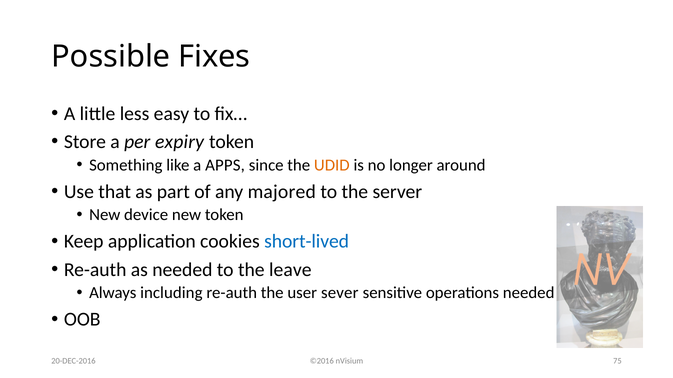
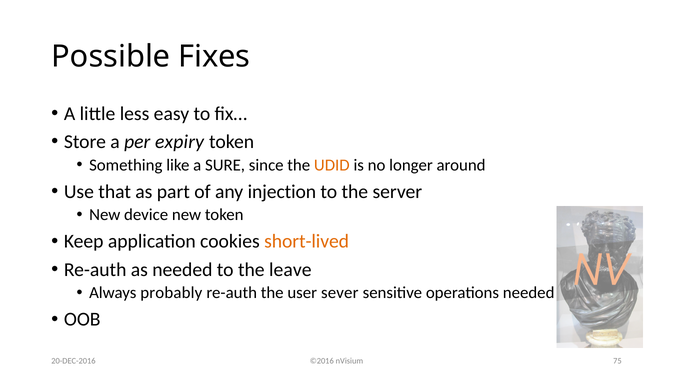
APPS: APPS -> SURE
majored: majored -> injection
short-lived colour: blue -> orange
including: including -> probably
